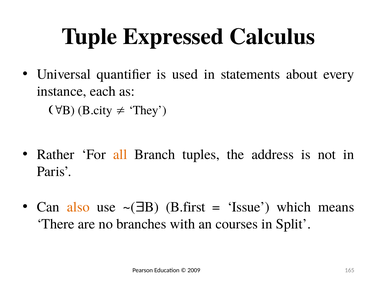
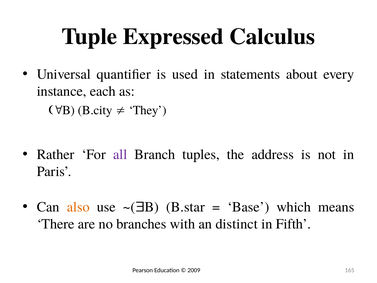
all colour: orange -> purple
B.first: B.first -> B.star
Issue: Issue -> Base
courses: courses -> distinct
Split: Split -> Fifth
